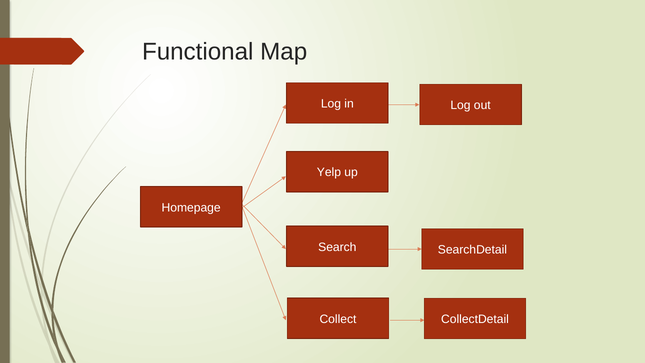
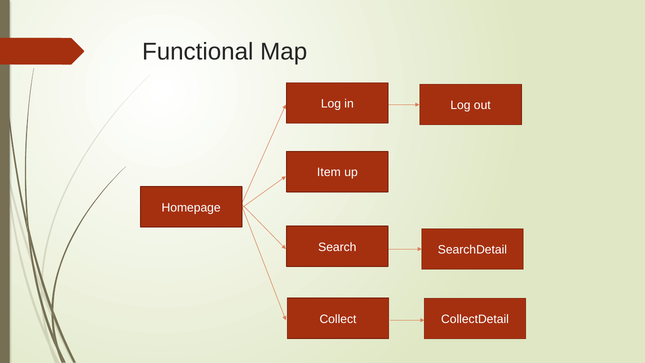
Yelp: Yelp -> Item
